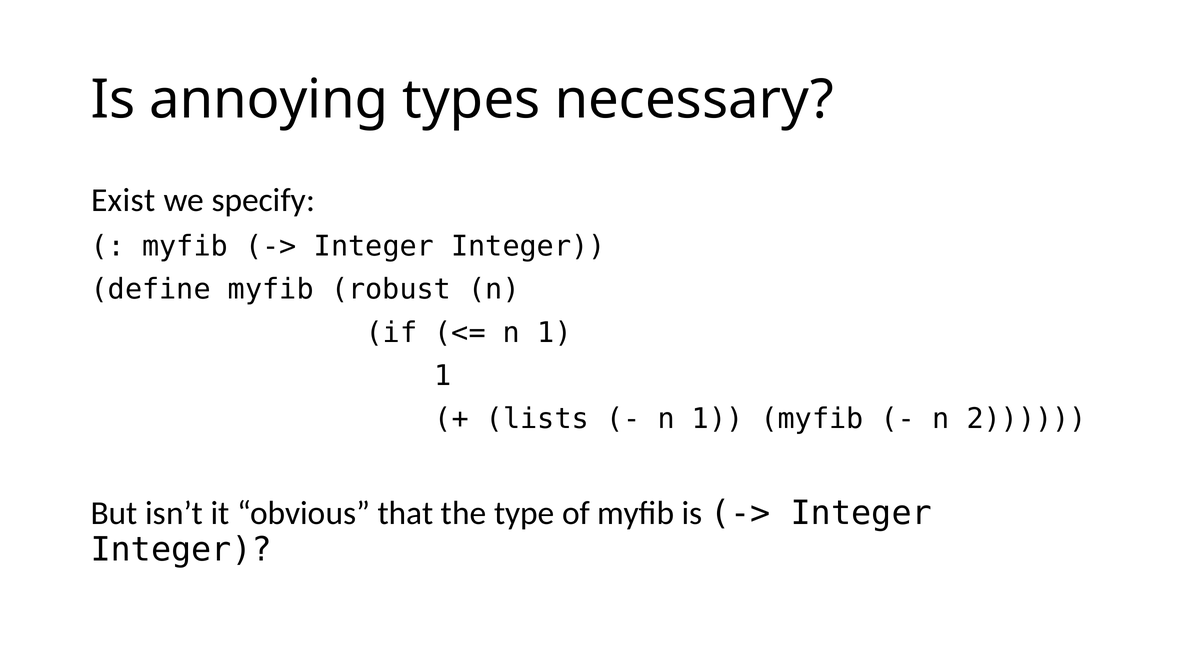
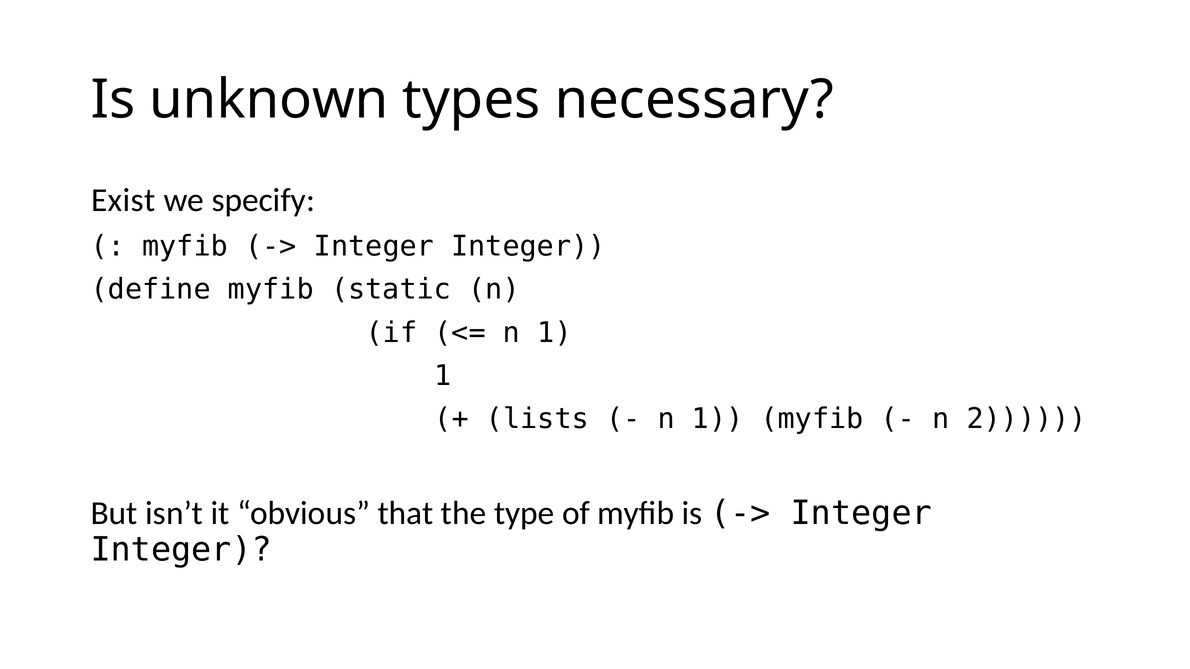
annoying: annoying -> unknown
robust: robust -> static
